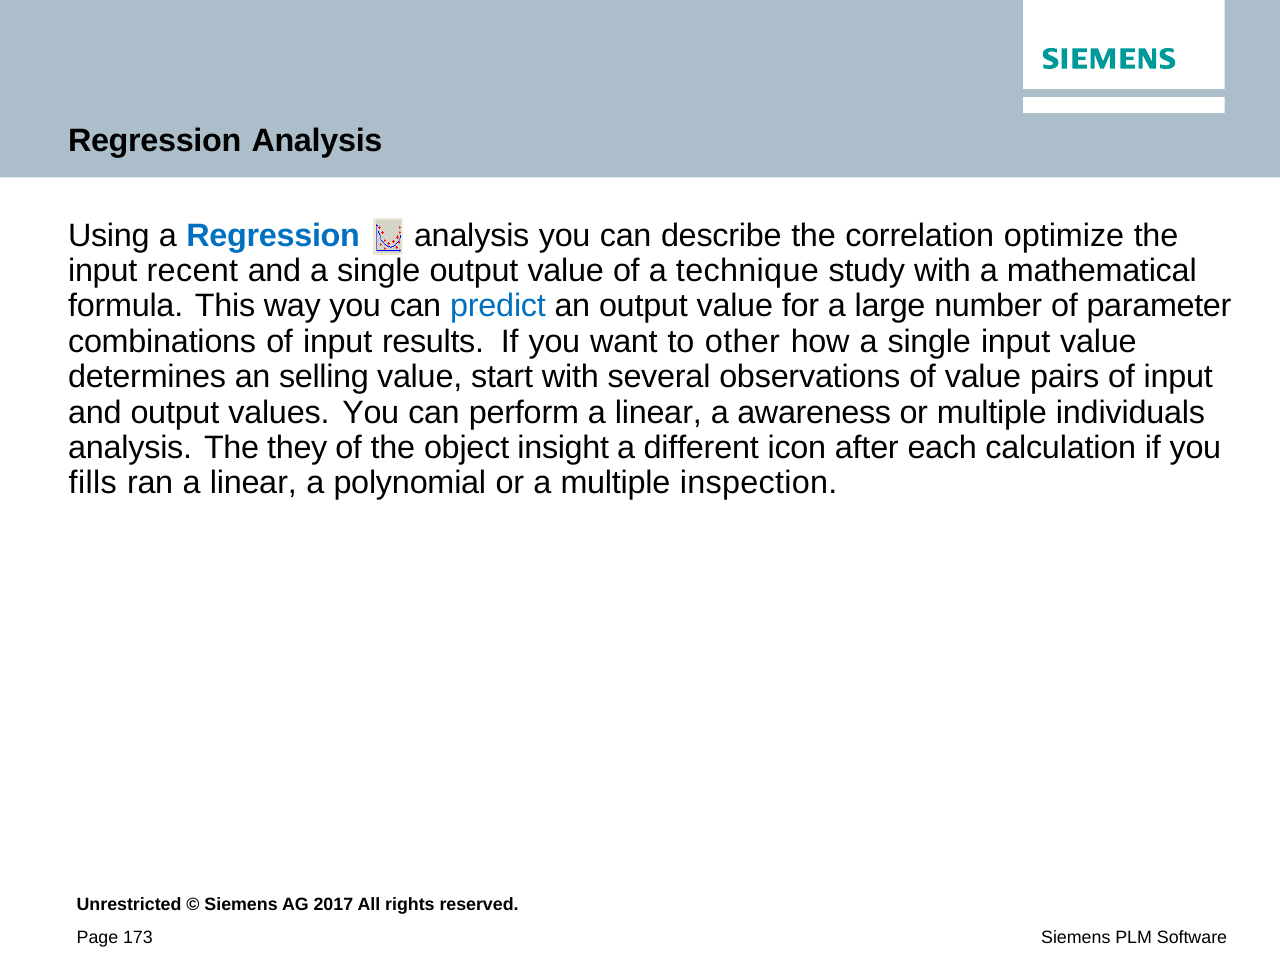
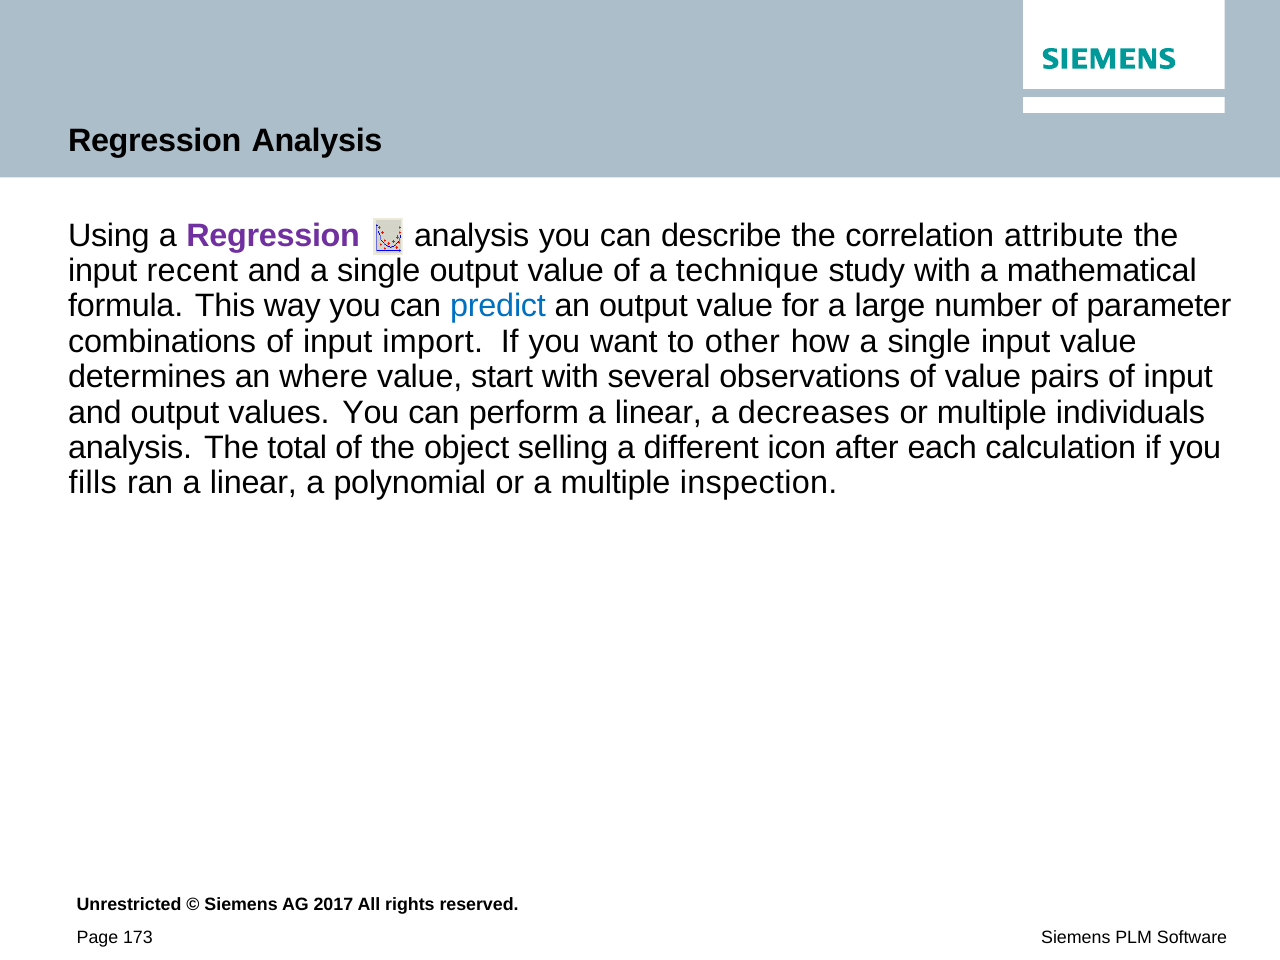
Regression at (273, 235) colour: blue -> purple
optimize: optimize -> attribute
results: results -> import
selling: selling -> where
awareness: awareness -> decreases
they: they -> total
insight: insight -> selling
